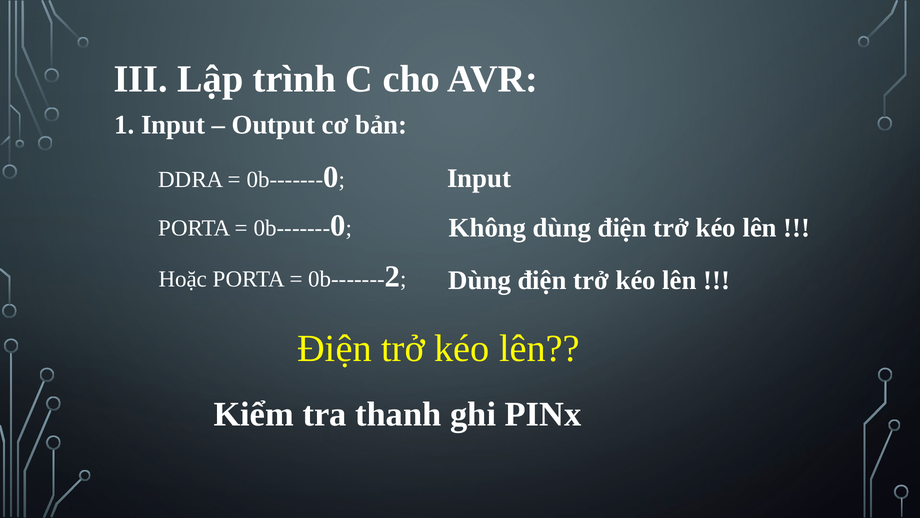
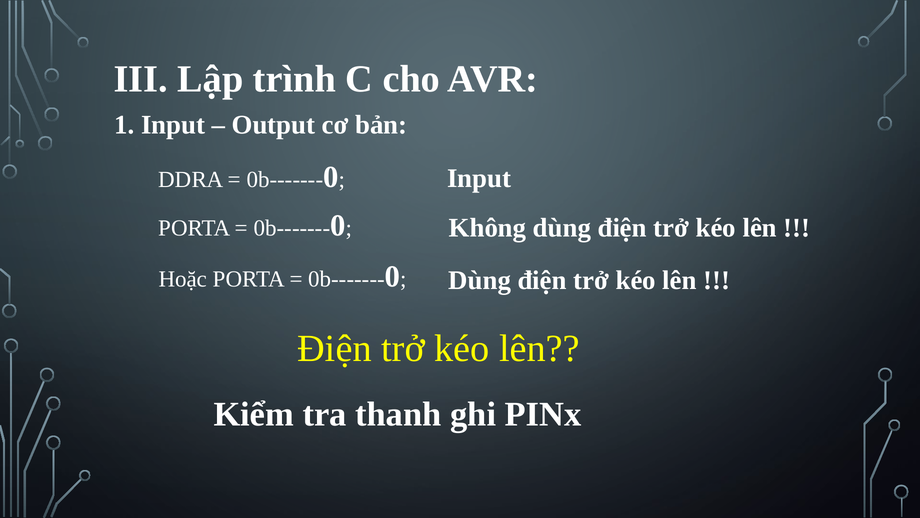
2 at (393, 276): 2 -> 0
